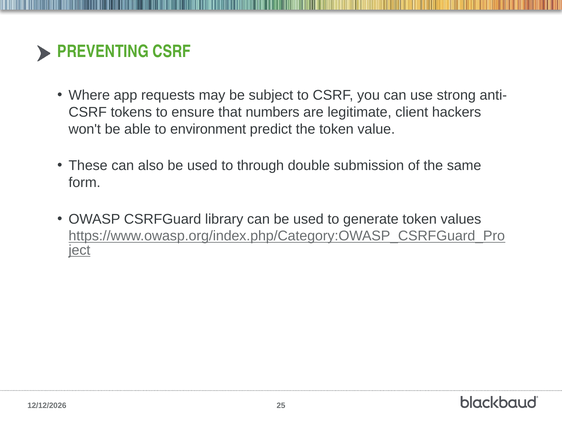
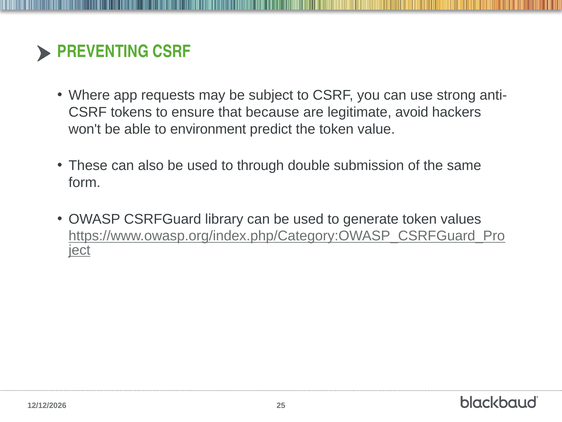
numbers: numbers -> because
client: client -> avoid
